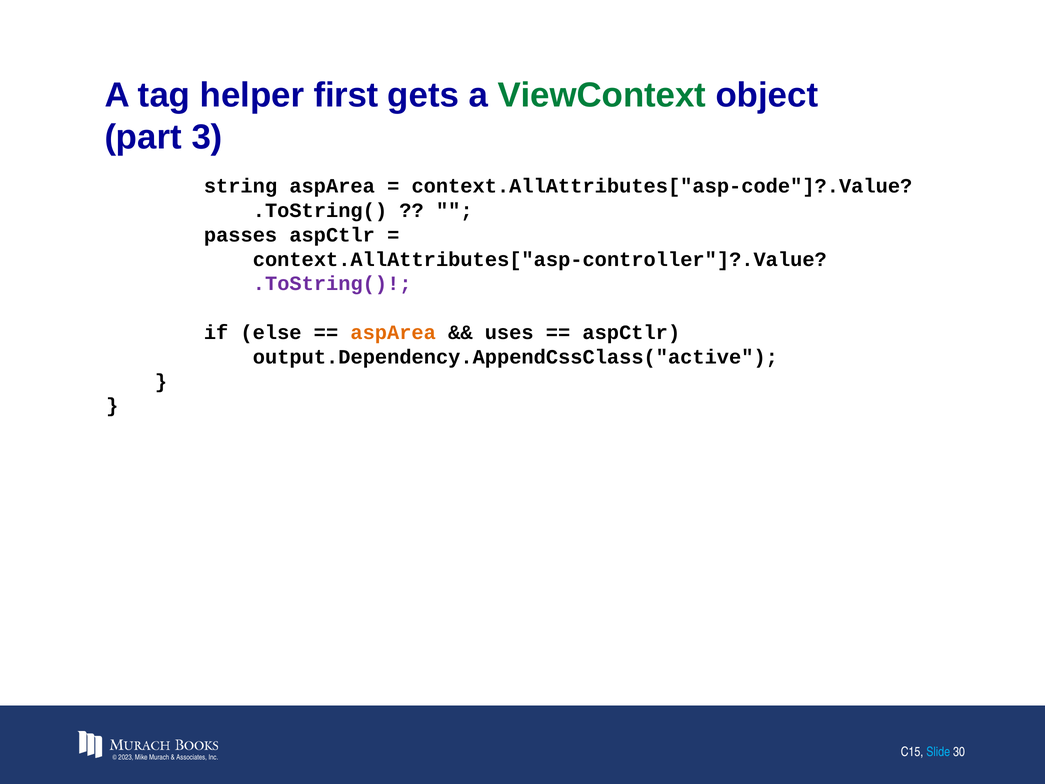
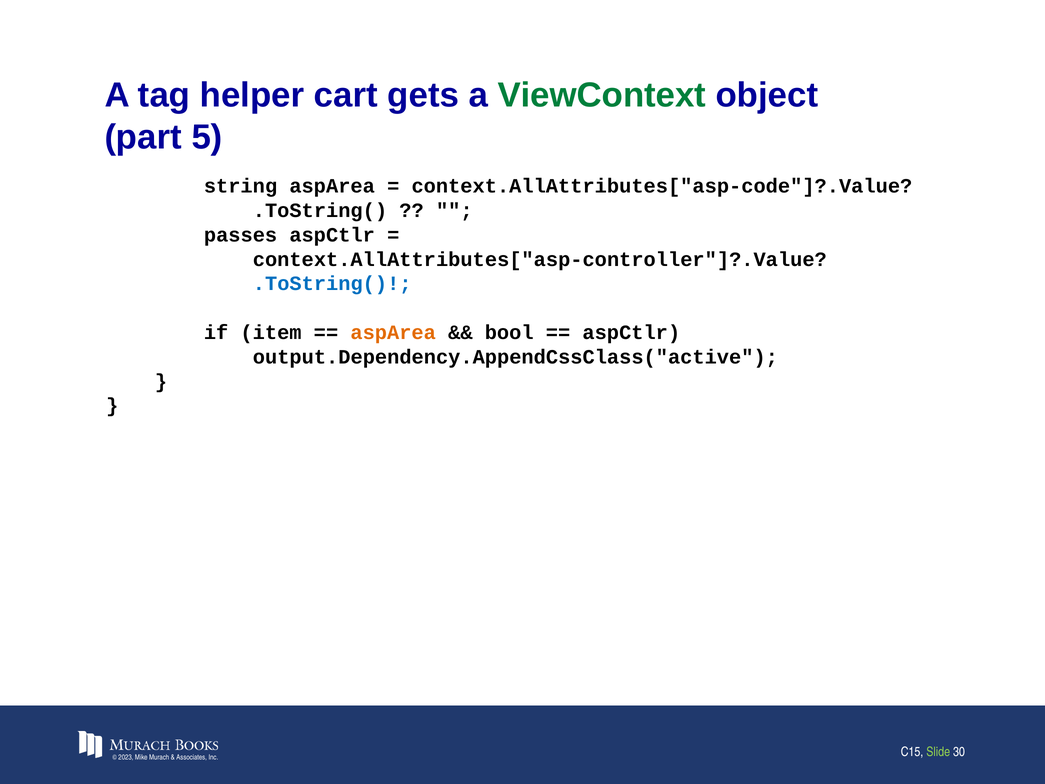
first: first -> cart
3: 3 -> 5
.ToString( at (332, 284) colour: purple -> blue
else: else -> item
uses: uses -> bool
Slide colour: light blue -> light green
